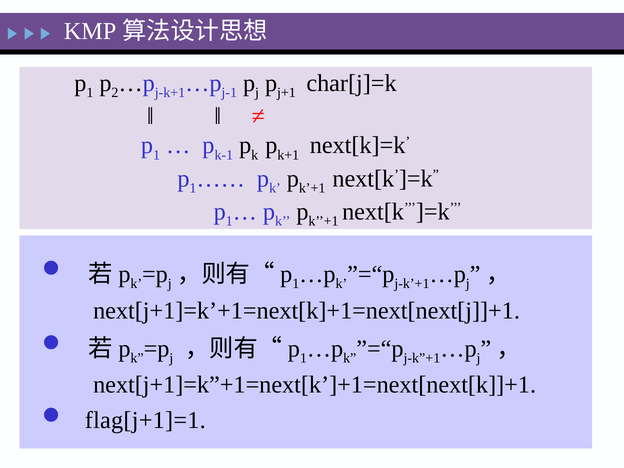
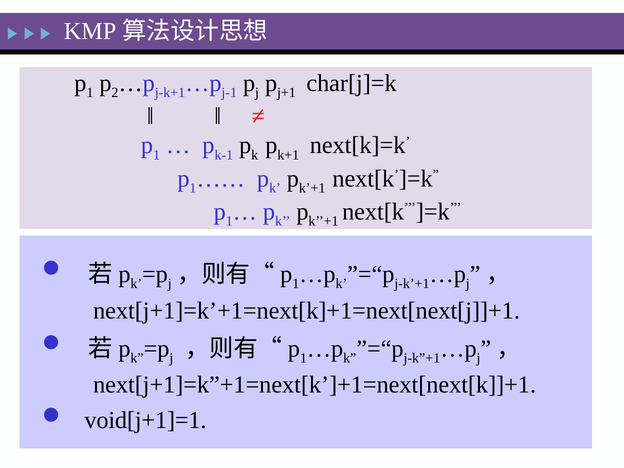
flag[j+1]=1: flag[j+1]=1 -> void[j+1]=1
